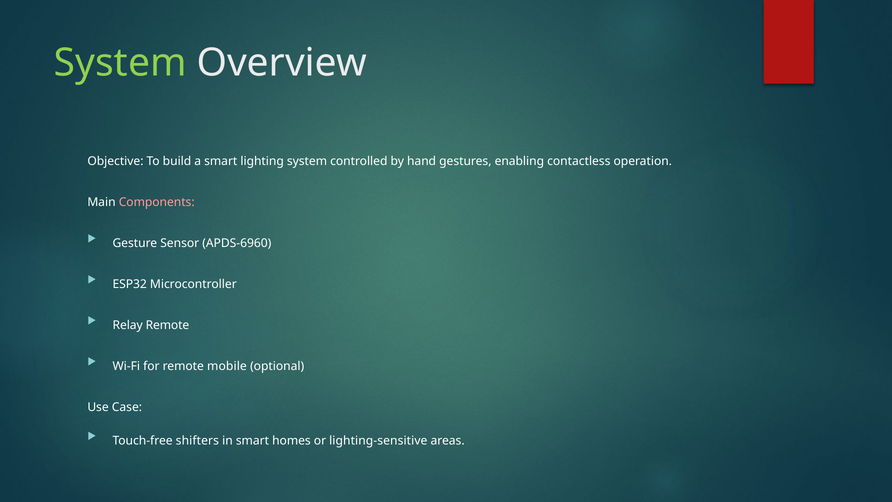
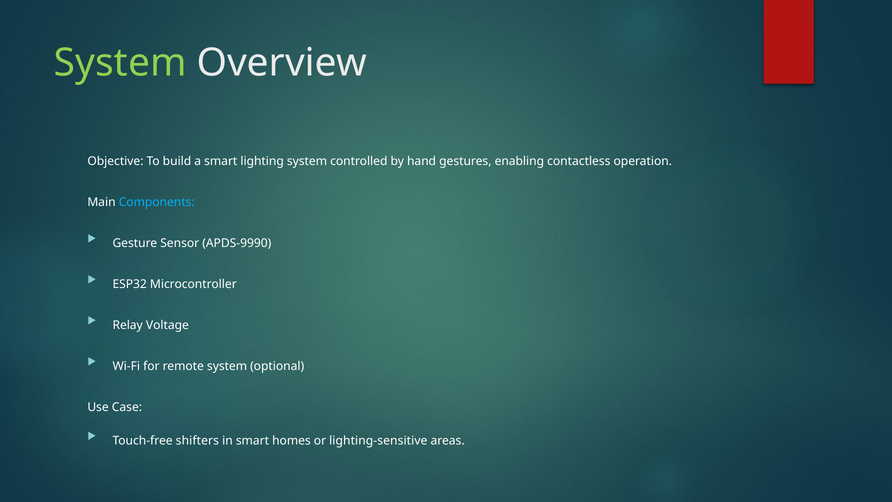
Components colour: pink -> light blue
APDS-6960: APDS-6960 -> APDS-9990
Relay Remote: Remote -> Voltage
remote mobile: mobile -> system
